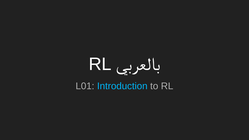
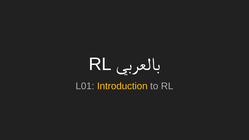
Introduction colour: light blue -> yellow
